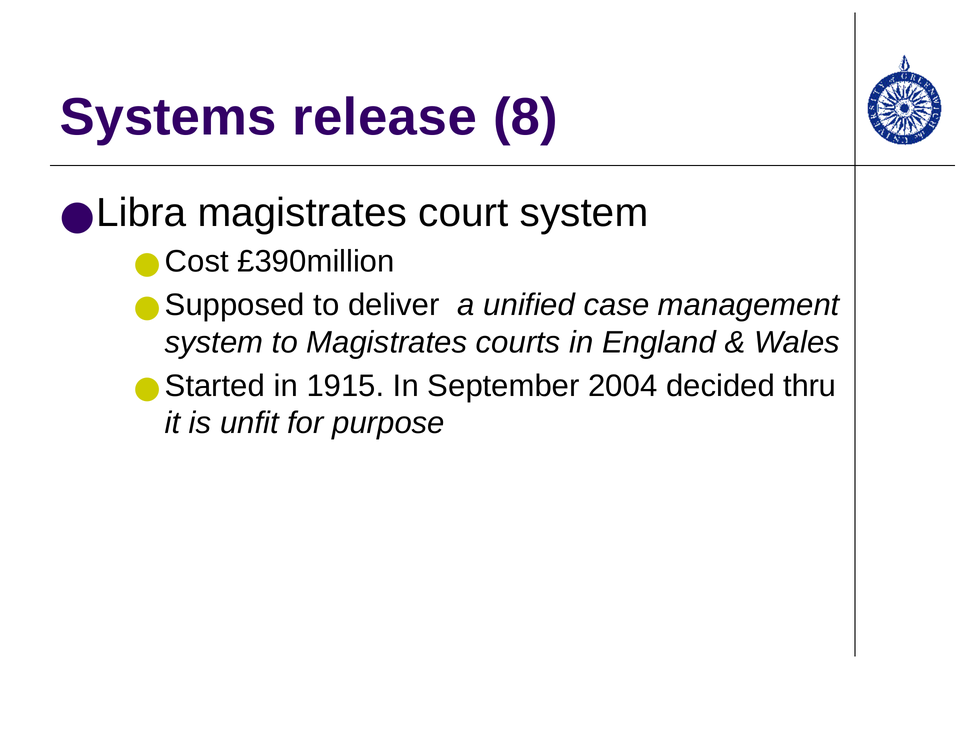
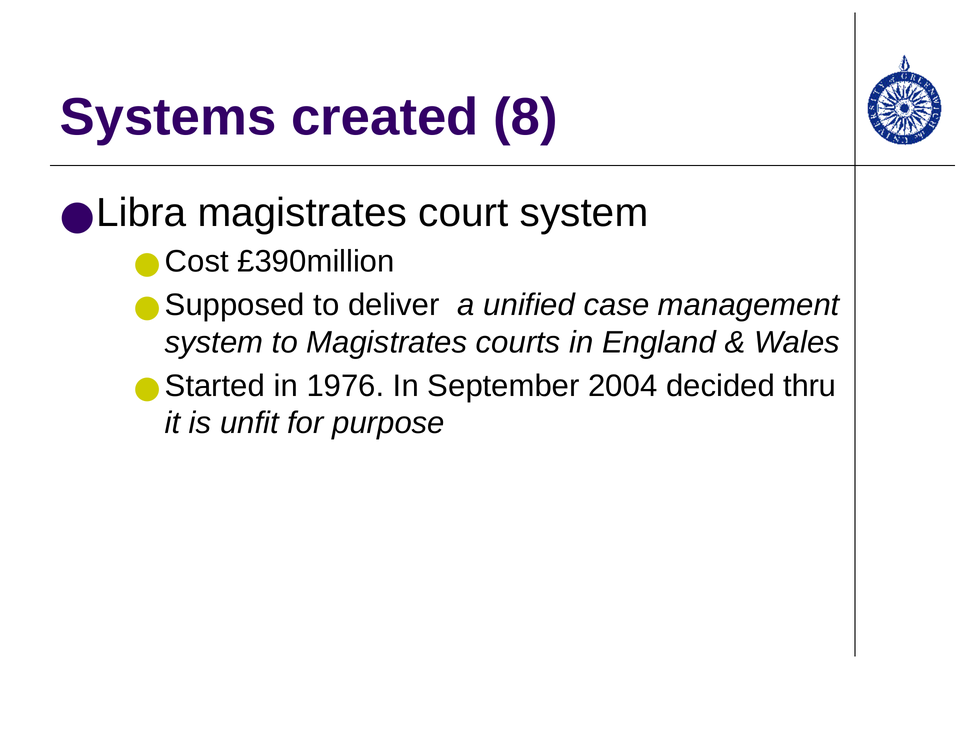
release: release -> created
1915: 1915 -> 1976
